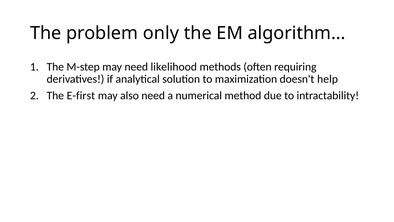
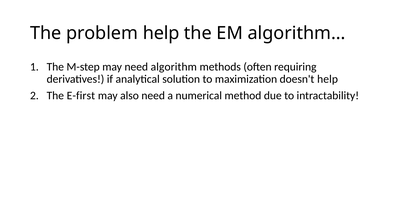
problem only: only -> help
need likelihood: likelihood -> algorithm
